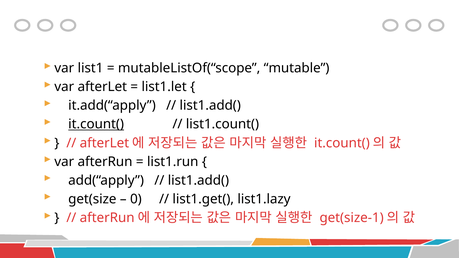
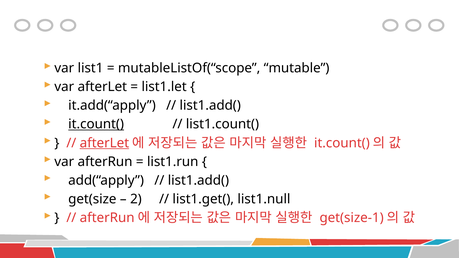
afterLet at (104, 143) underline: none -> present
0: 0 -> 2
list1.lazy: list1.lazy -> list1.null
